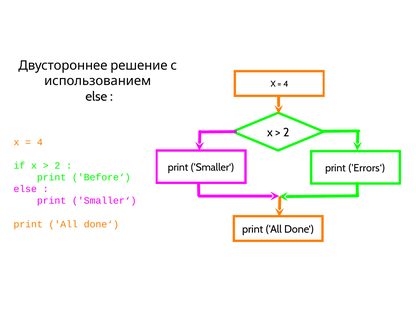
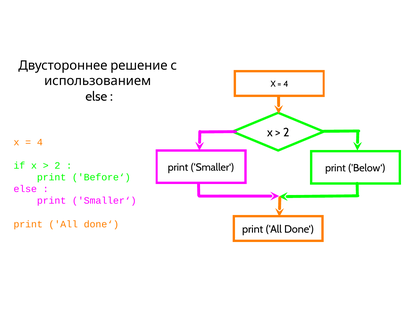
Errors‘: Errors‘ -> Below‘
